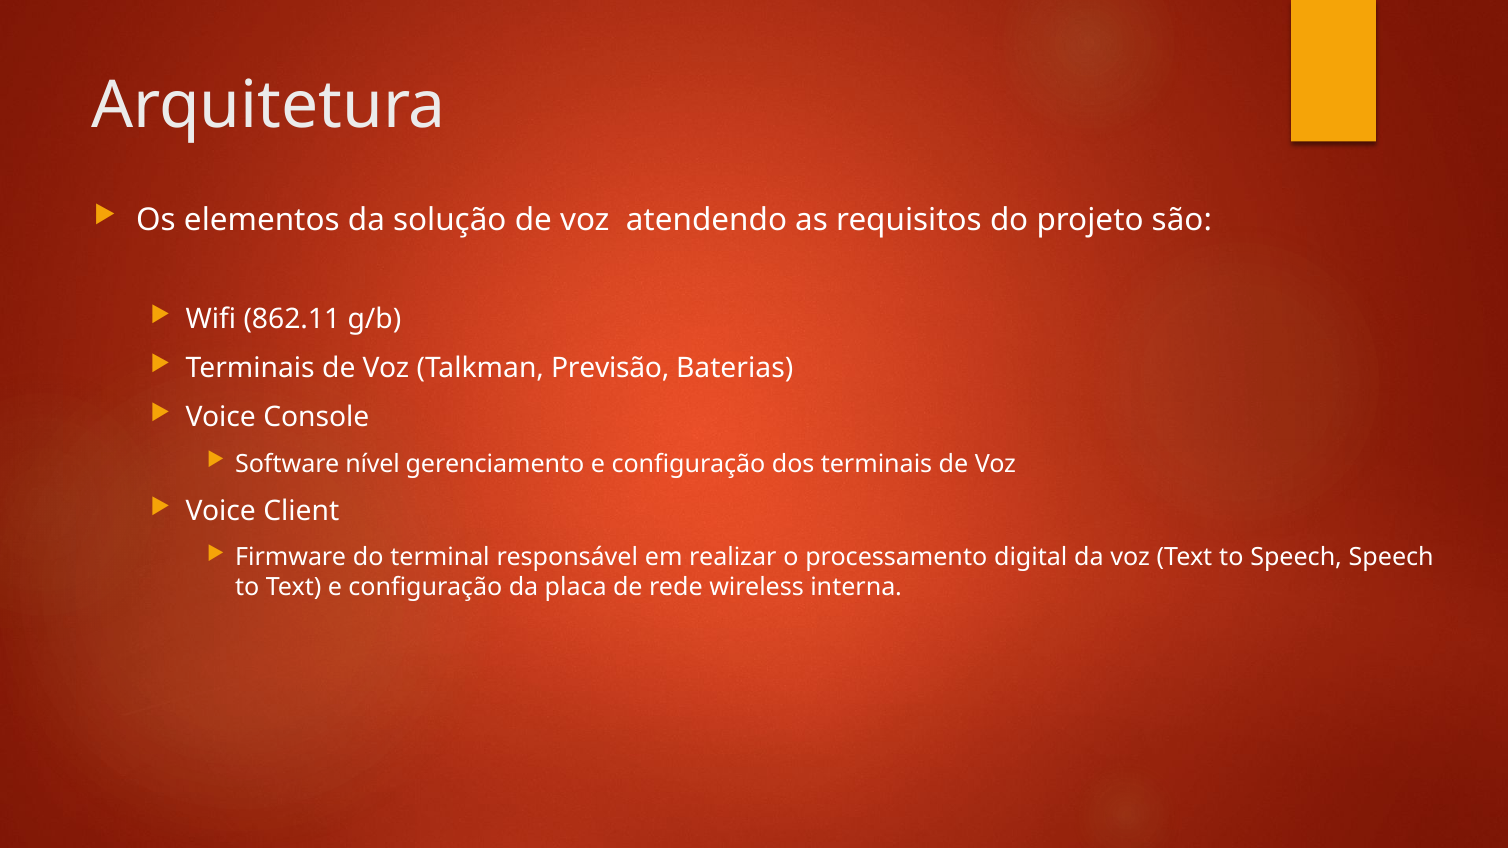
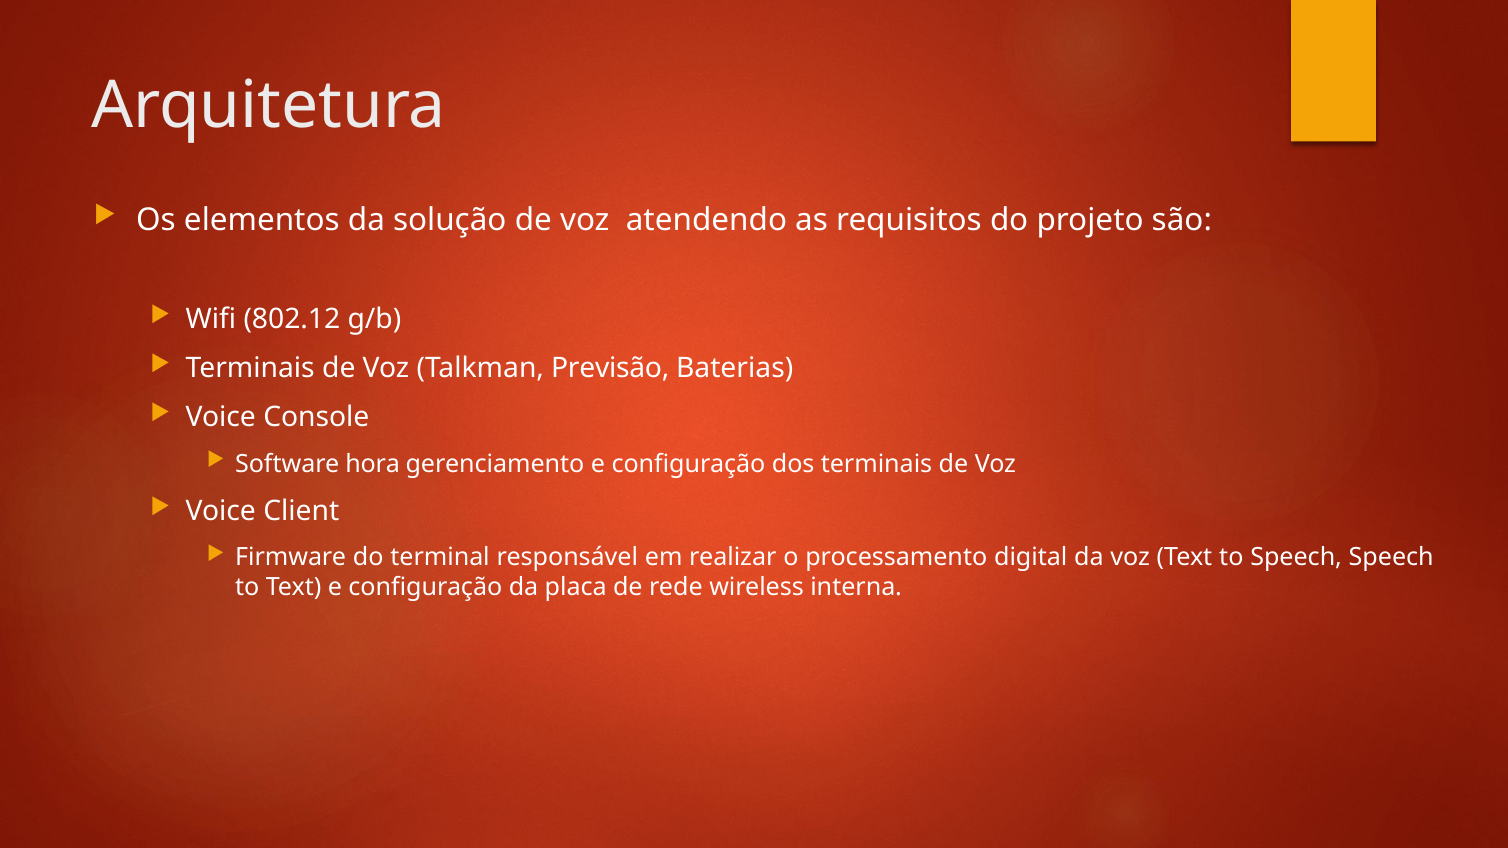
862.11: 862.11 -> 802.12
nível: nível -> hora
